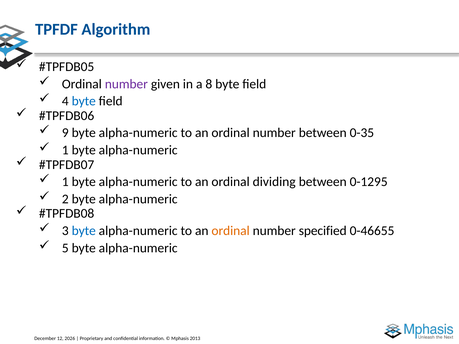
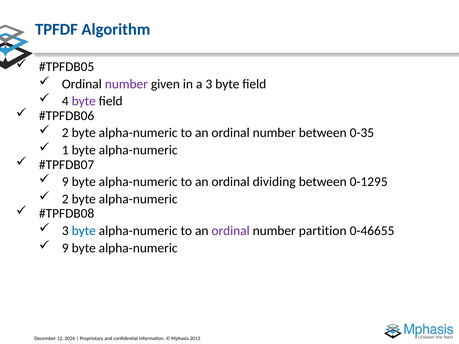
a 8: 8 -> 3
byte at (84, 101) colour: blue -> purple
9 at (65, 133): 9 -> 2
1 at (65, 182): 1 -> 9
ordinal at (231, 231) colour: orange -> purple
specified: specified -> partition
5 at (65, 248): 5 -> 9
